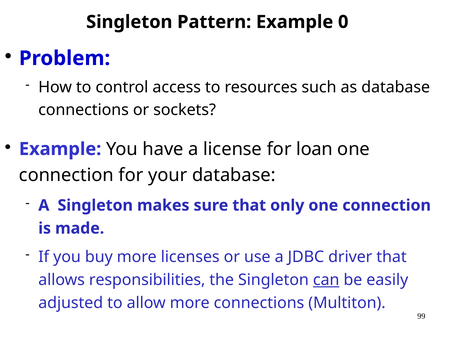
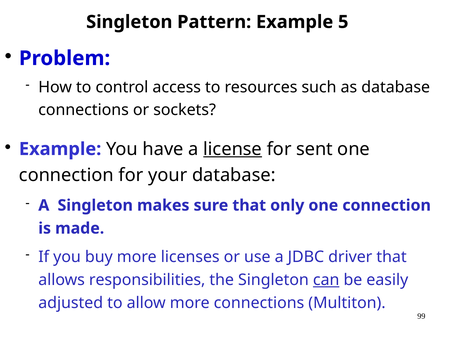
0: 0 -> 5
license underline: none -> present
loan: loan -> sent
